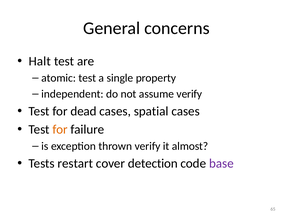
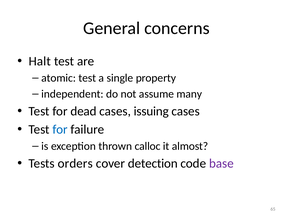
assume verify: verify -> many
spatial: spatial -> issuing
for at (60, 130) colour: orange -> blue
thrown verify: verify -> calloc
restart: restart -> orders
